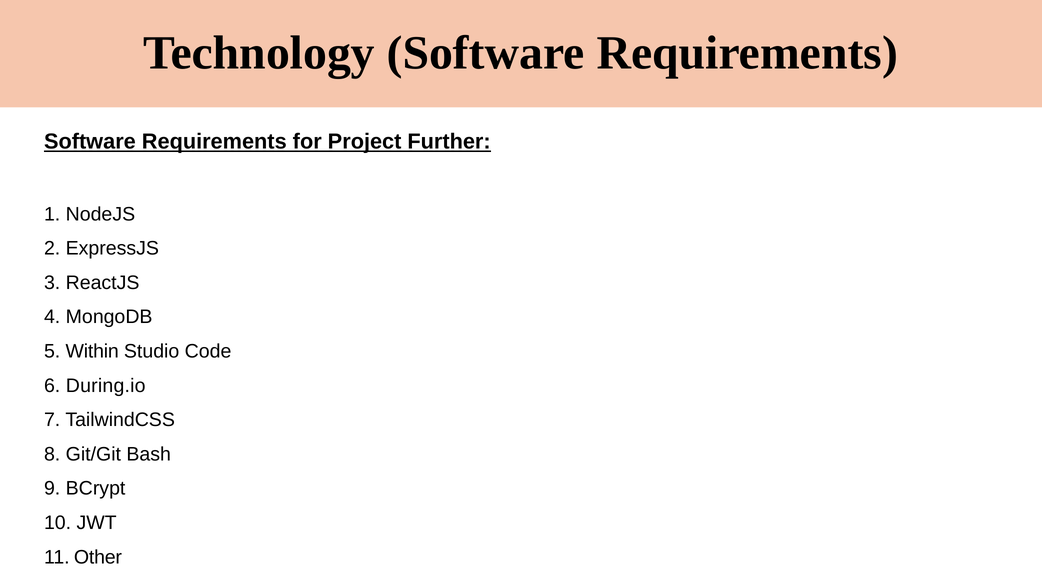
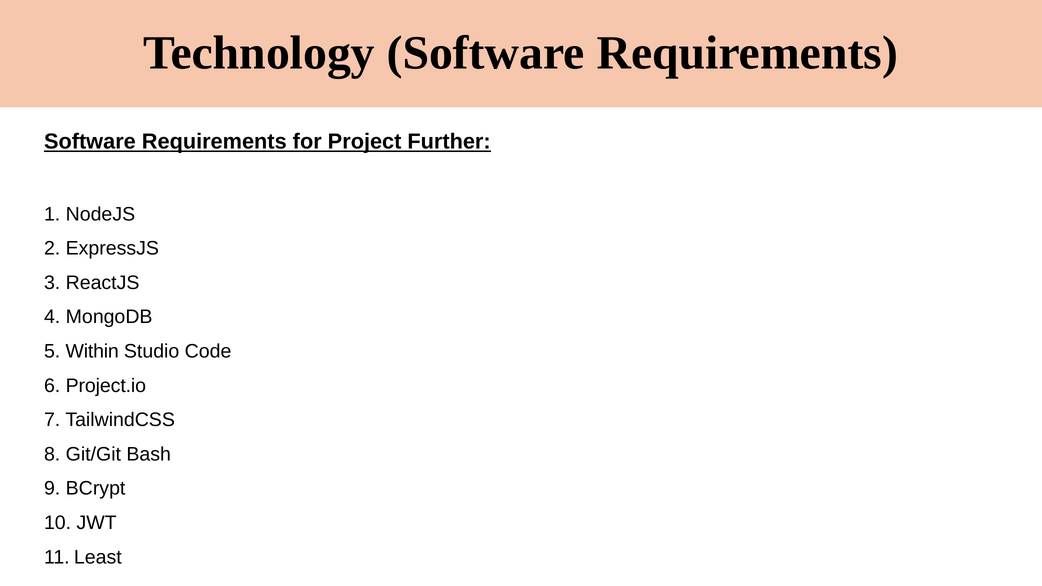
During.io: During.io -> Project.io
Other: Other -> Least
